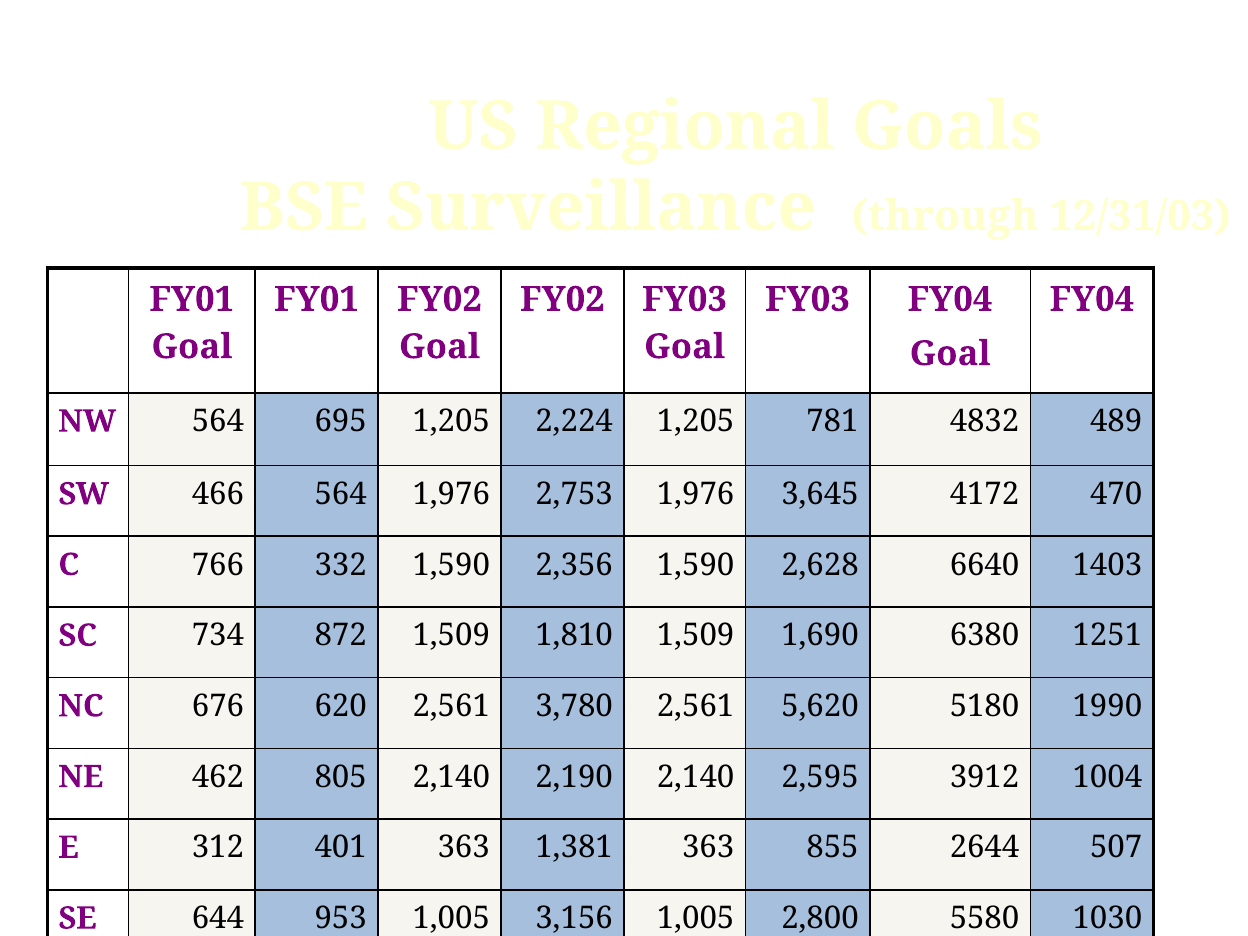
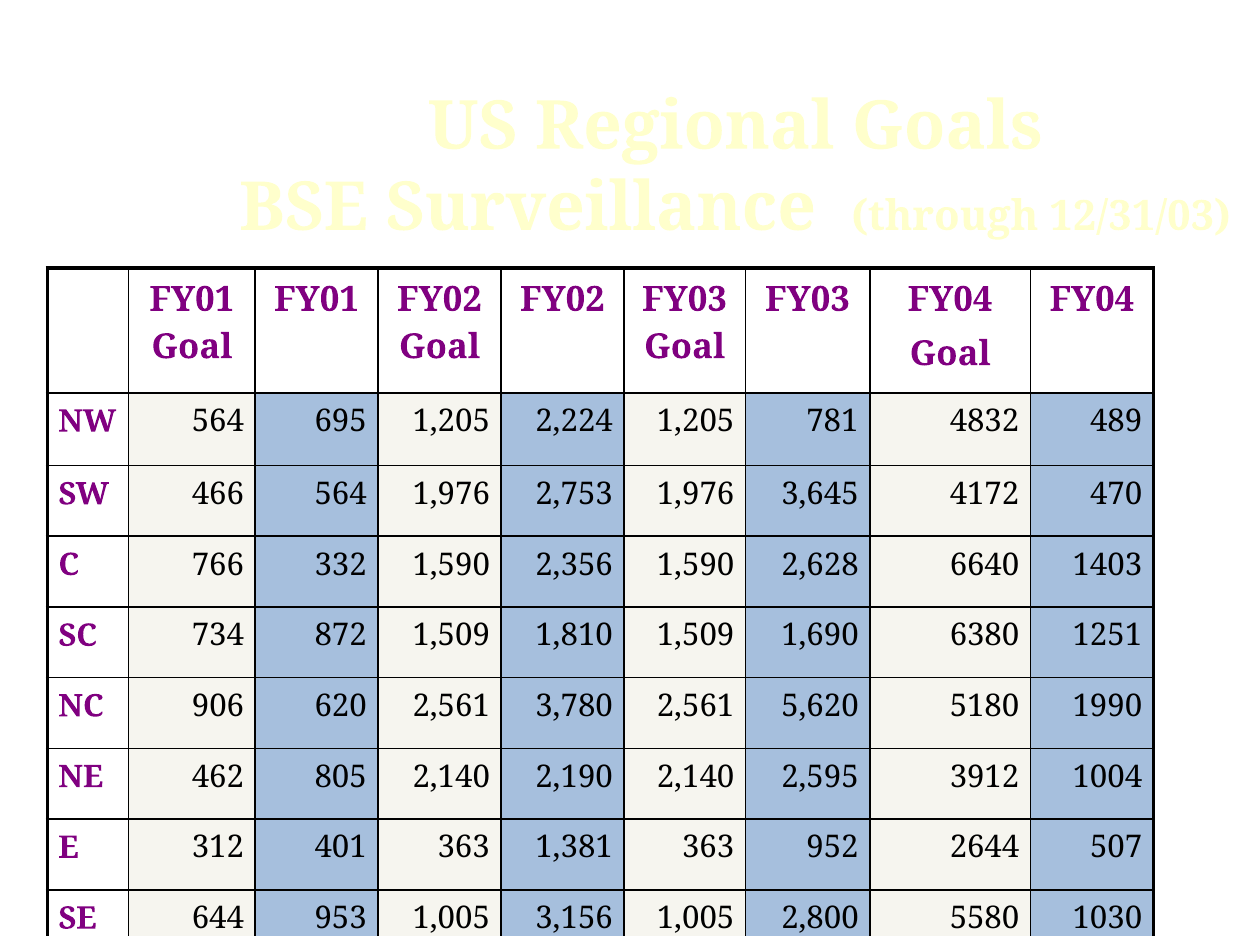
676: 676 -> 906
855: 855 -> 952
